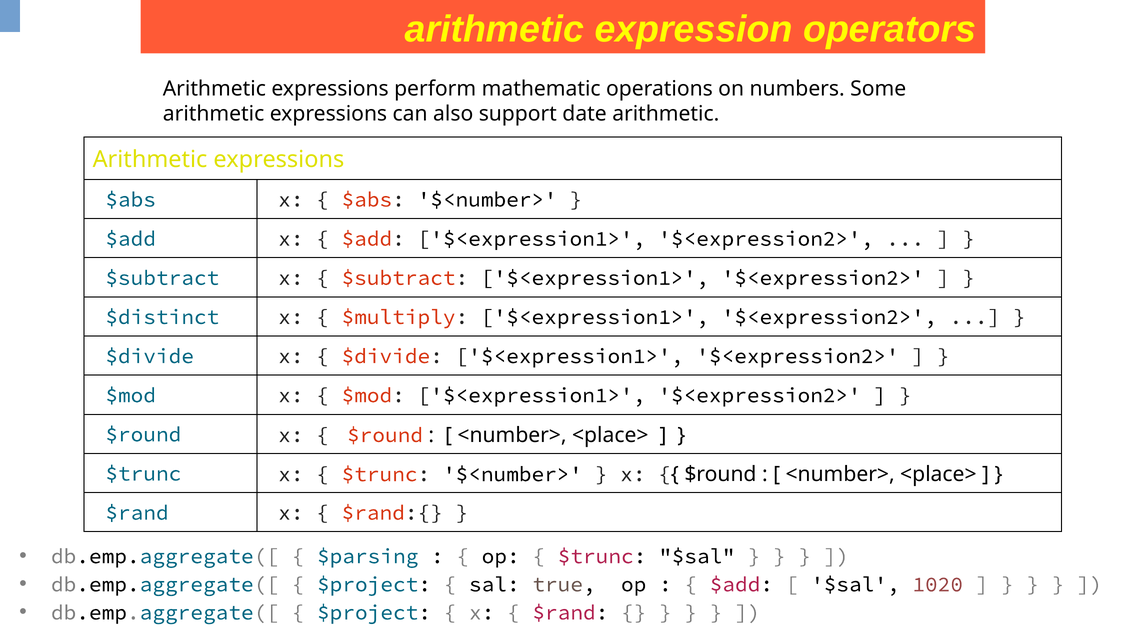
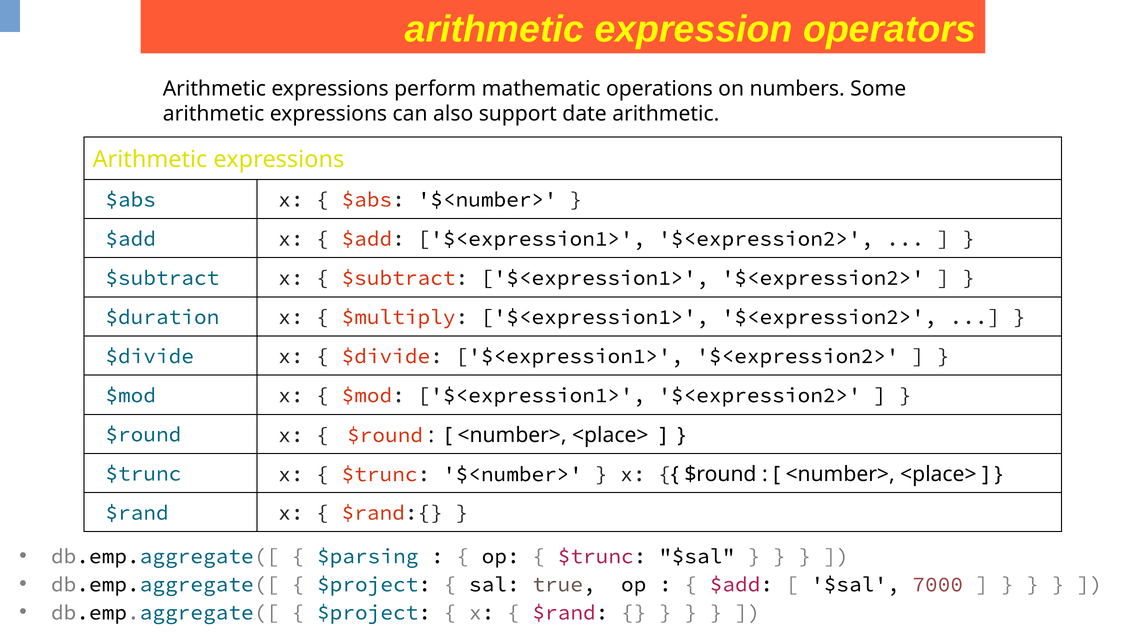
$distinct: $distinct -> $duration
1020: 1020 -> 7000
